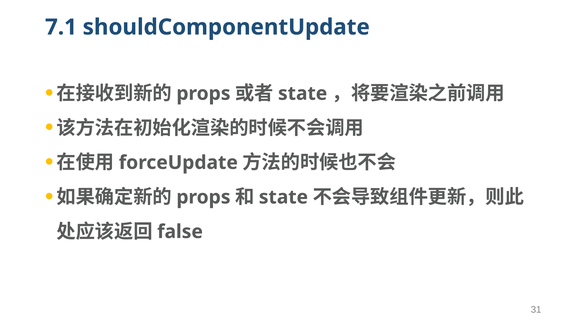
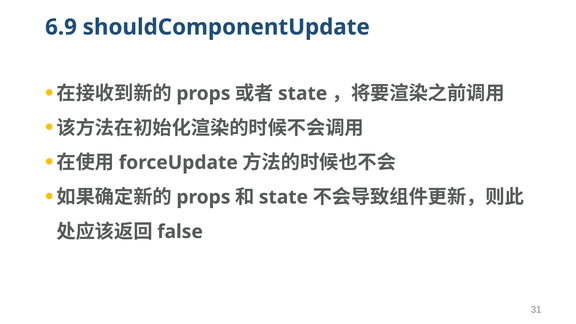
7.1: 7.1 -> 6.9
